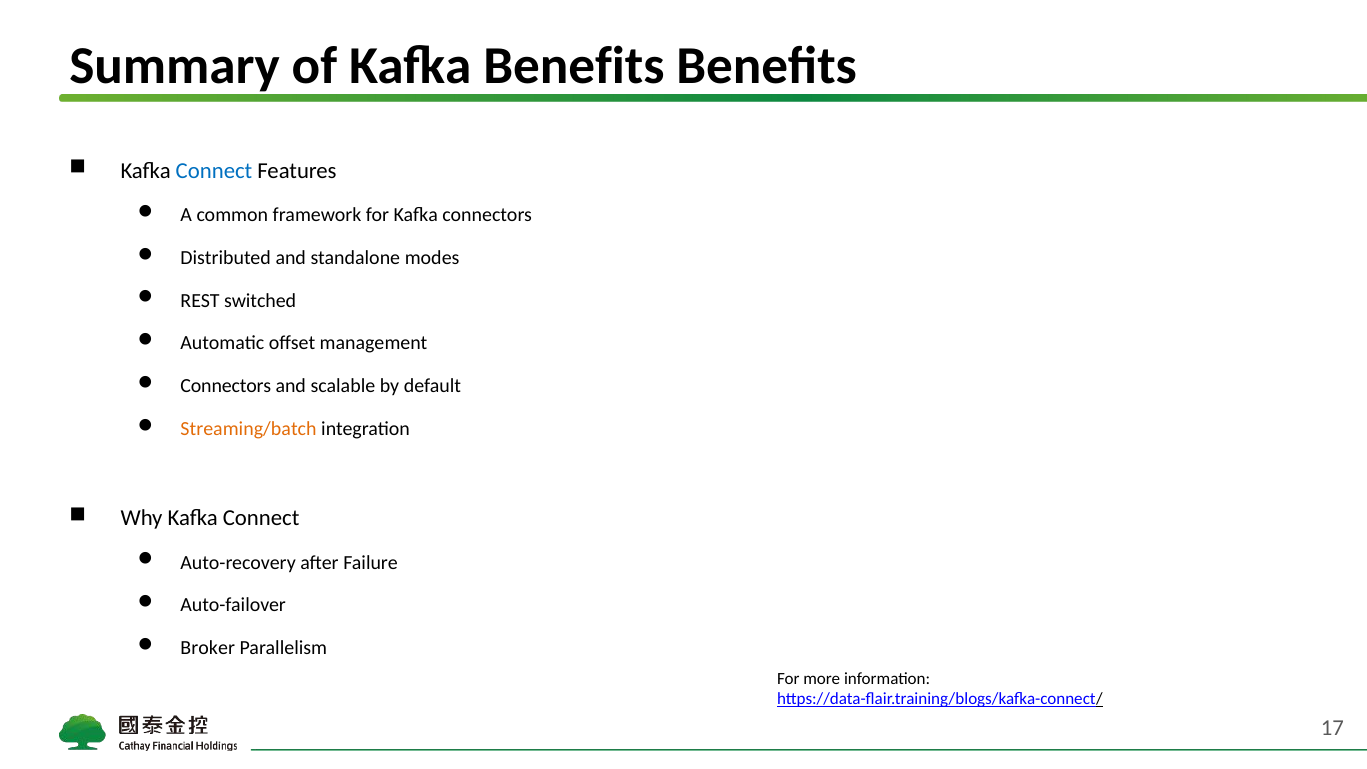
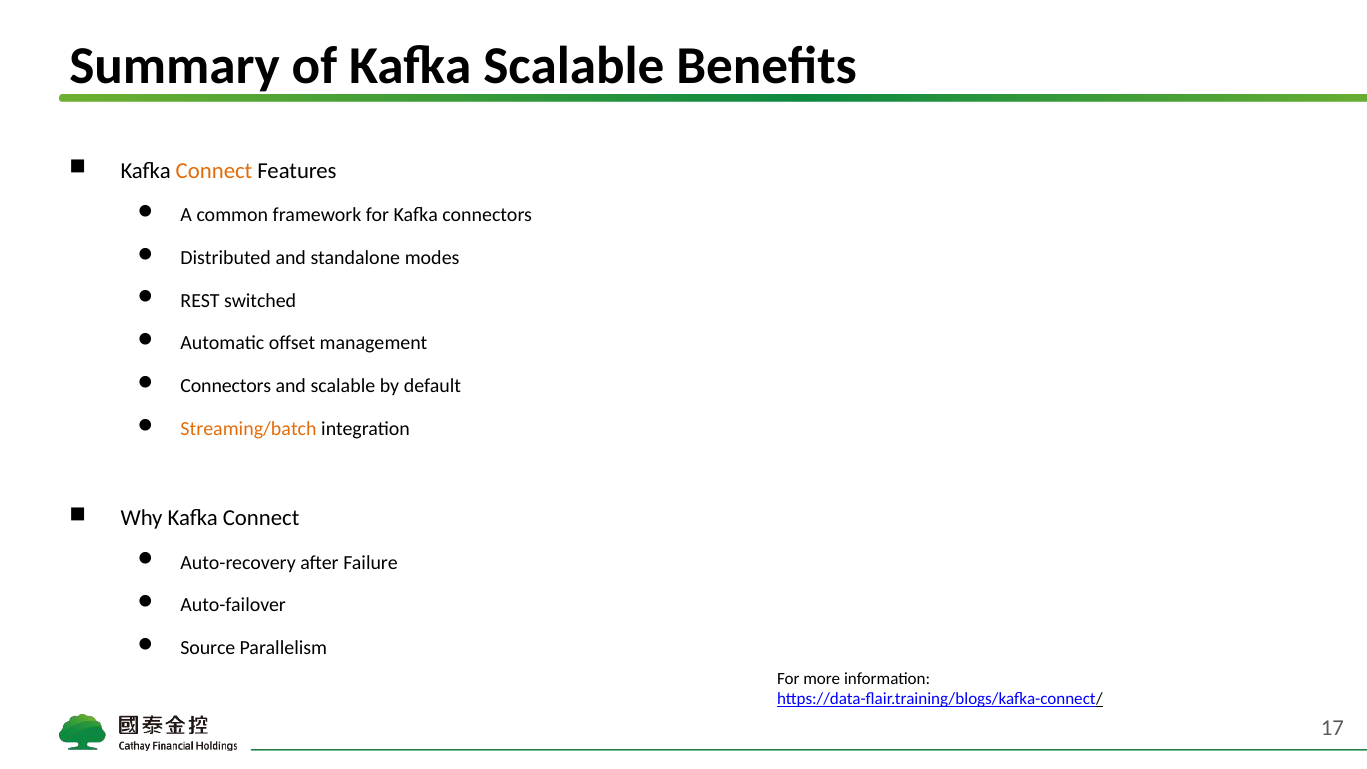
Kafka Benefits: Benefits -> Scalable
Connect at (214, 171) colour: blue -> orange
Broker: Broker -> Source
